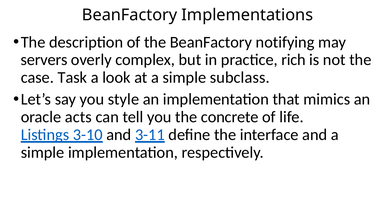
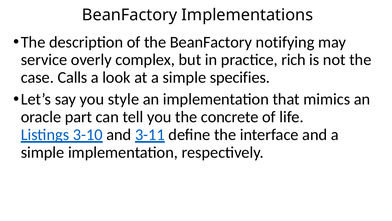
servers: servers -> service
Task: Task -> Calls
subclass: subclass -> specifies
acts: acts -> part
